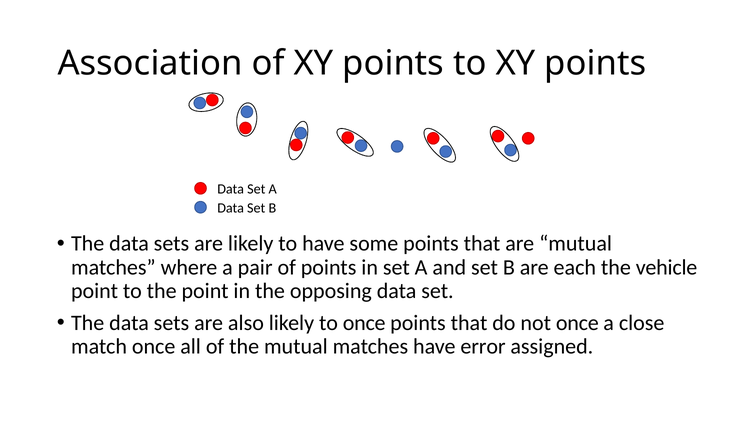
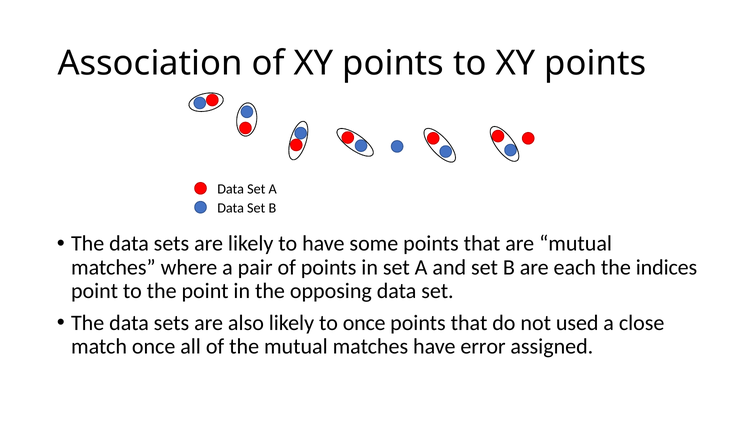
vehicle: vehicle -> indices
not once: once -> used
